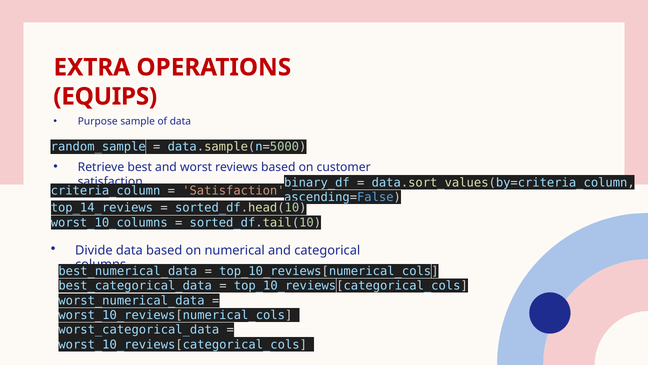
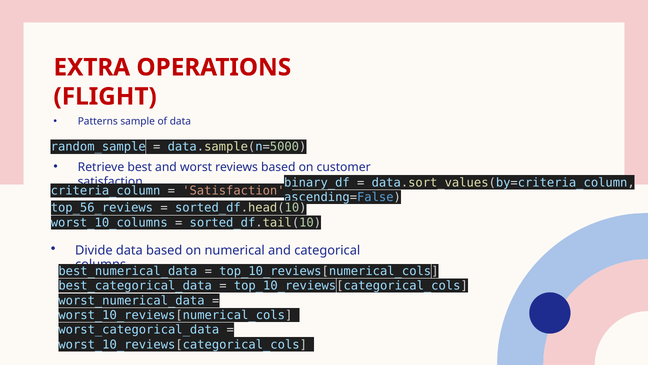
EQUIPS: EQUIPS -> FLIGHT
Purpose: Purpose -> Patterns
top_14_reviews: top_14_reviews -> top_56_reviews
